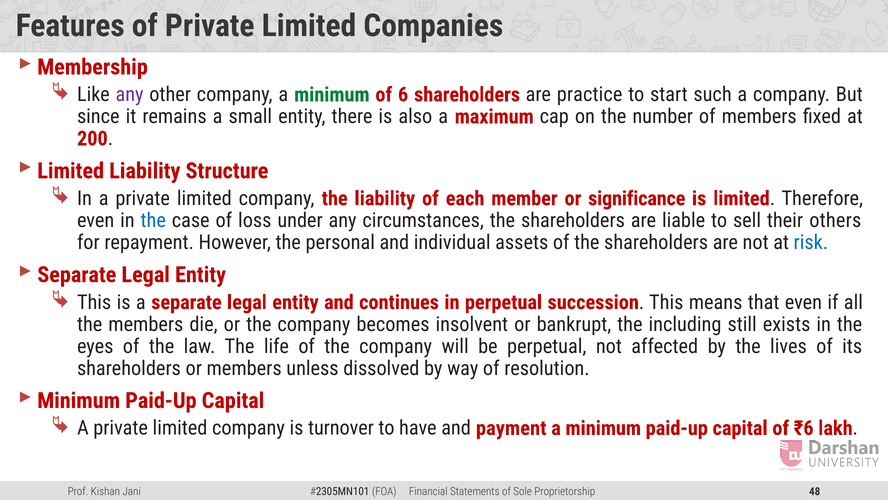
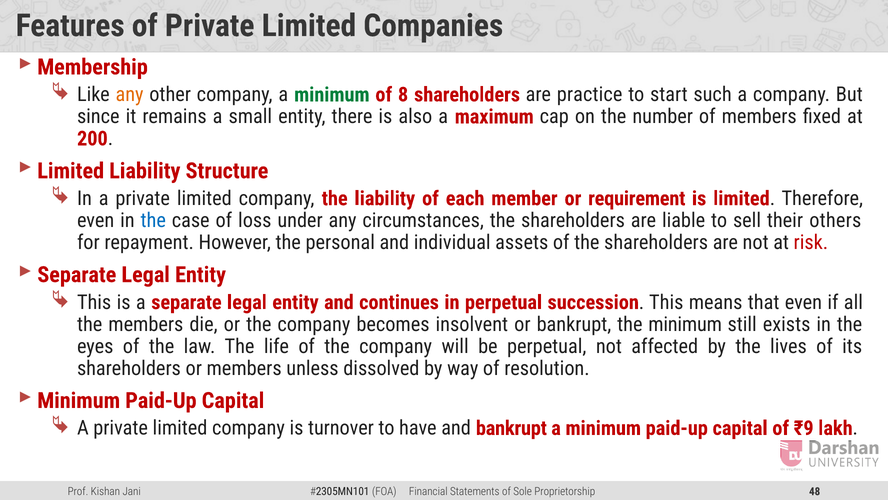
any at (130, 95) colour: purple -> orange
6: 6 -> 8
significance: significance -> requirement
risk colour: blue -> red
the including: including -> minimum
and payment: payment -> bankrupt
₹6: ₹6 -> ₹9
